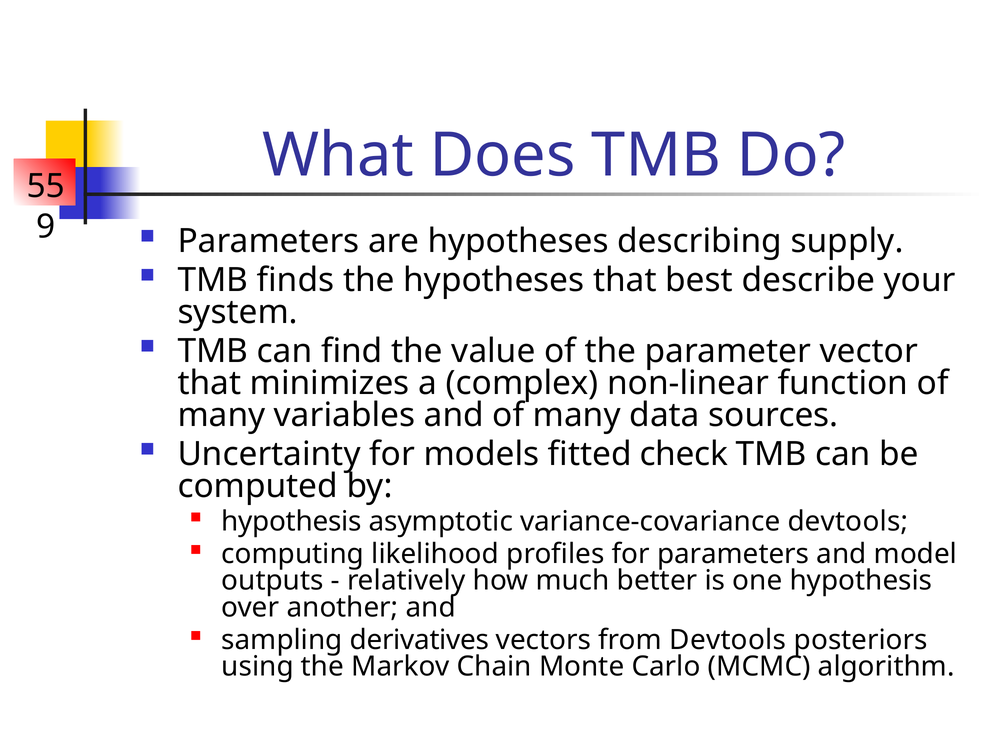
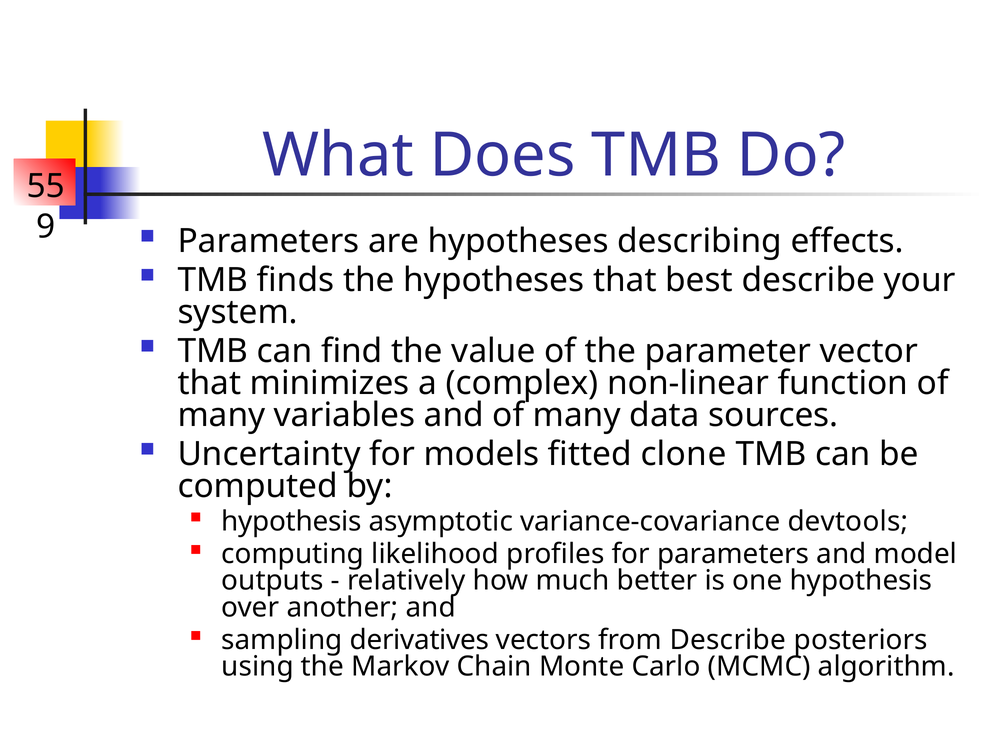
supply: supply -> effects
check: check -> clone
from Devtools: Devtools -> Describe
